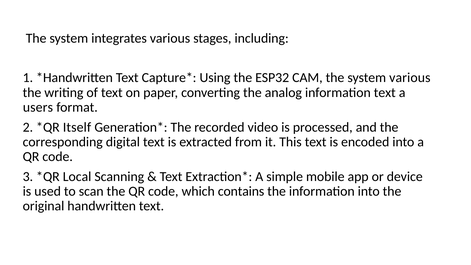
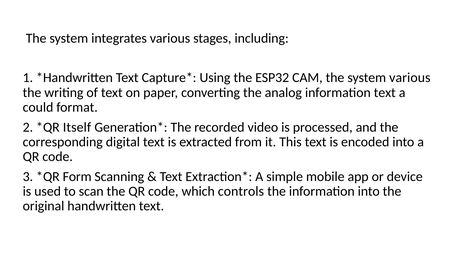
users: users -> could
Local: Local -> Form
contains: contains -> controls
